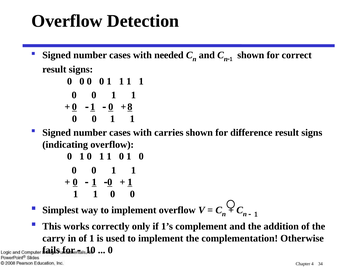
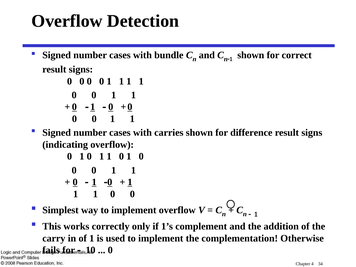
needed: needed -> bundle
8 at (130, 107): 8 -> 0
